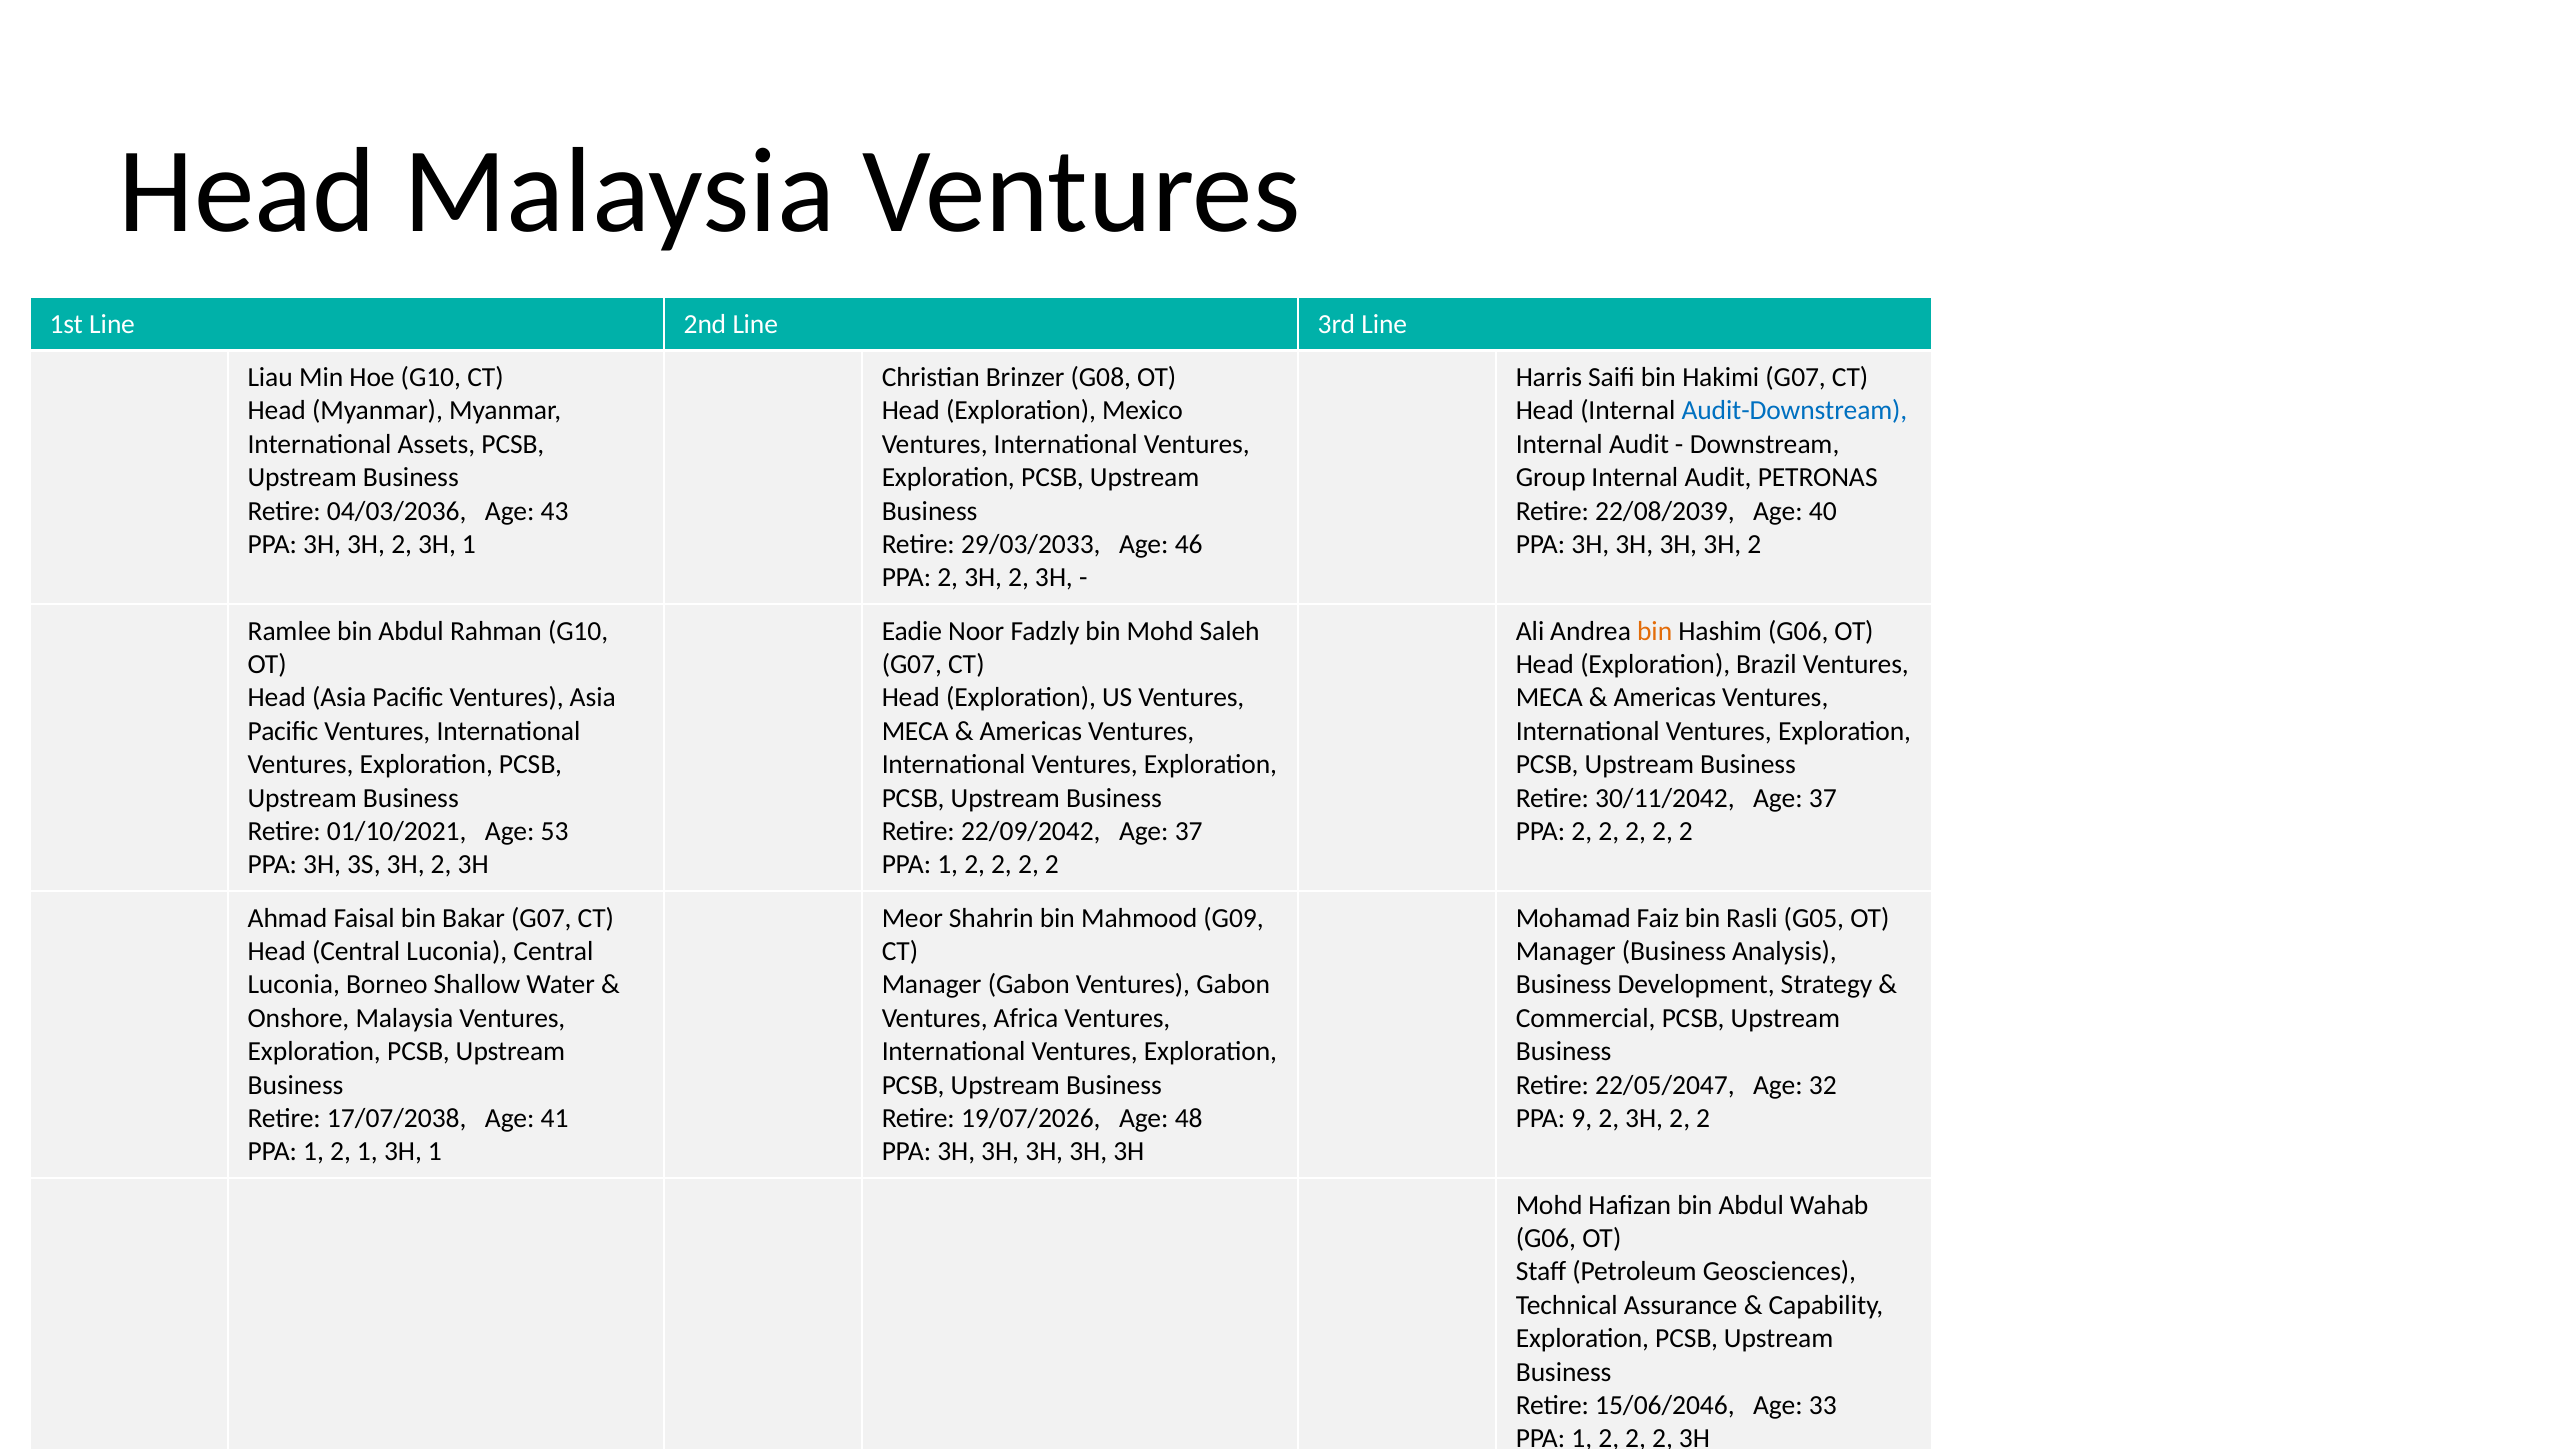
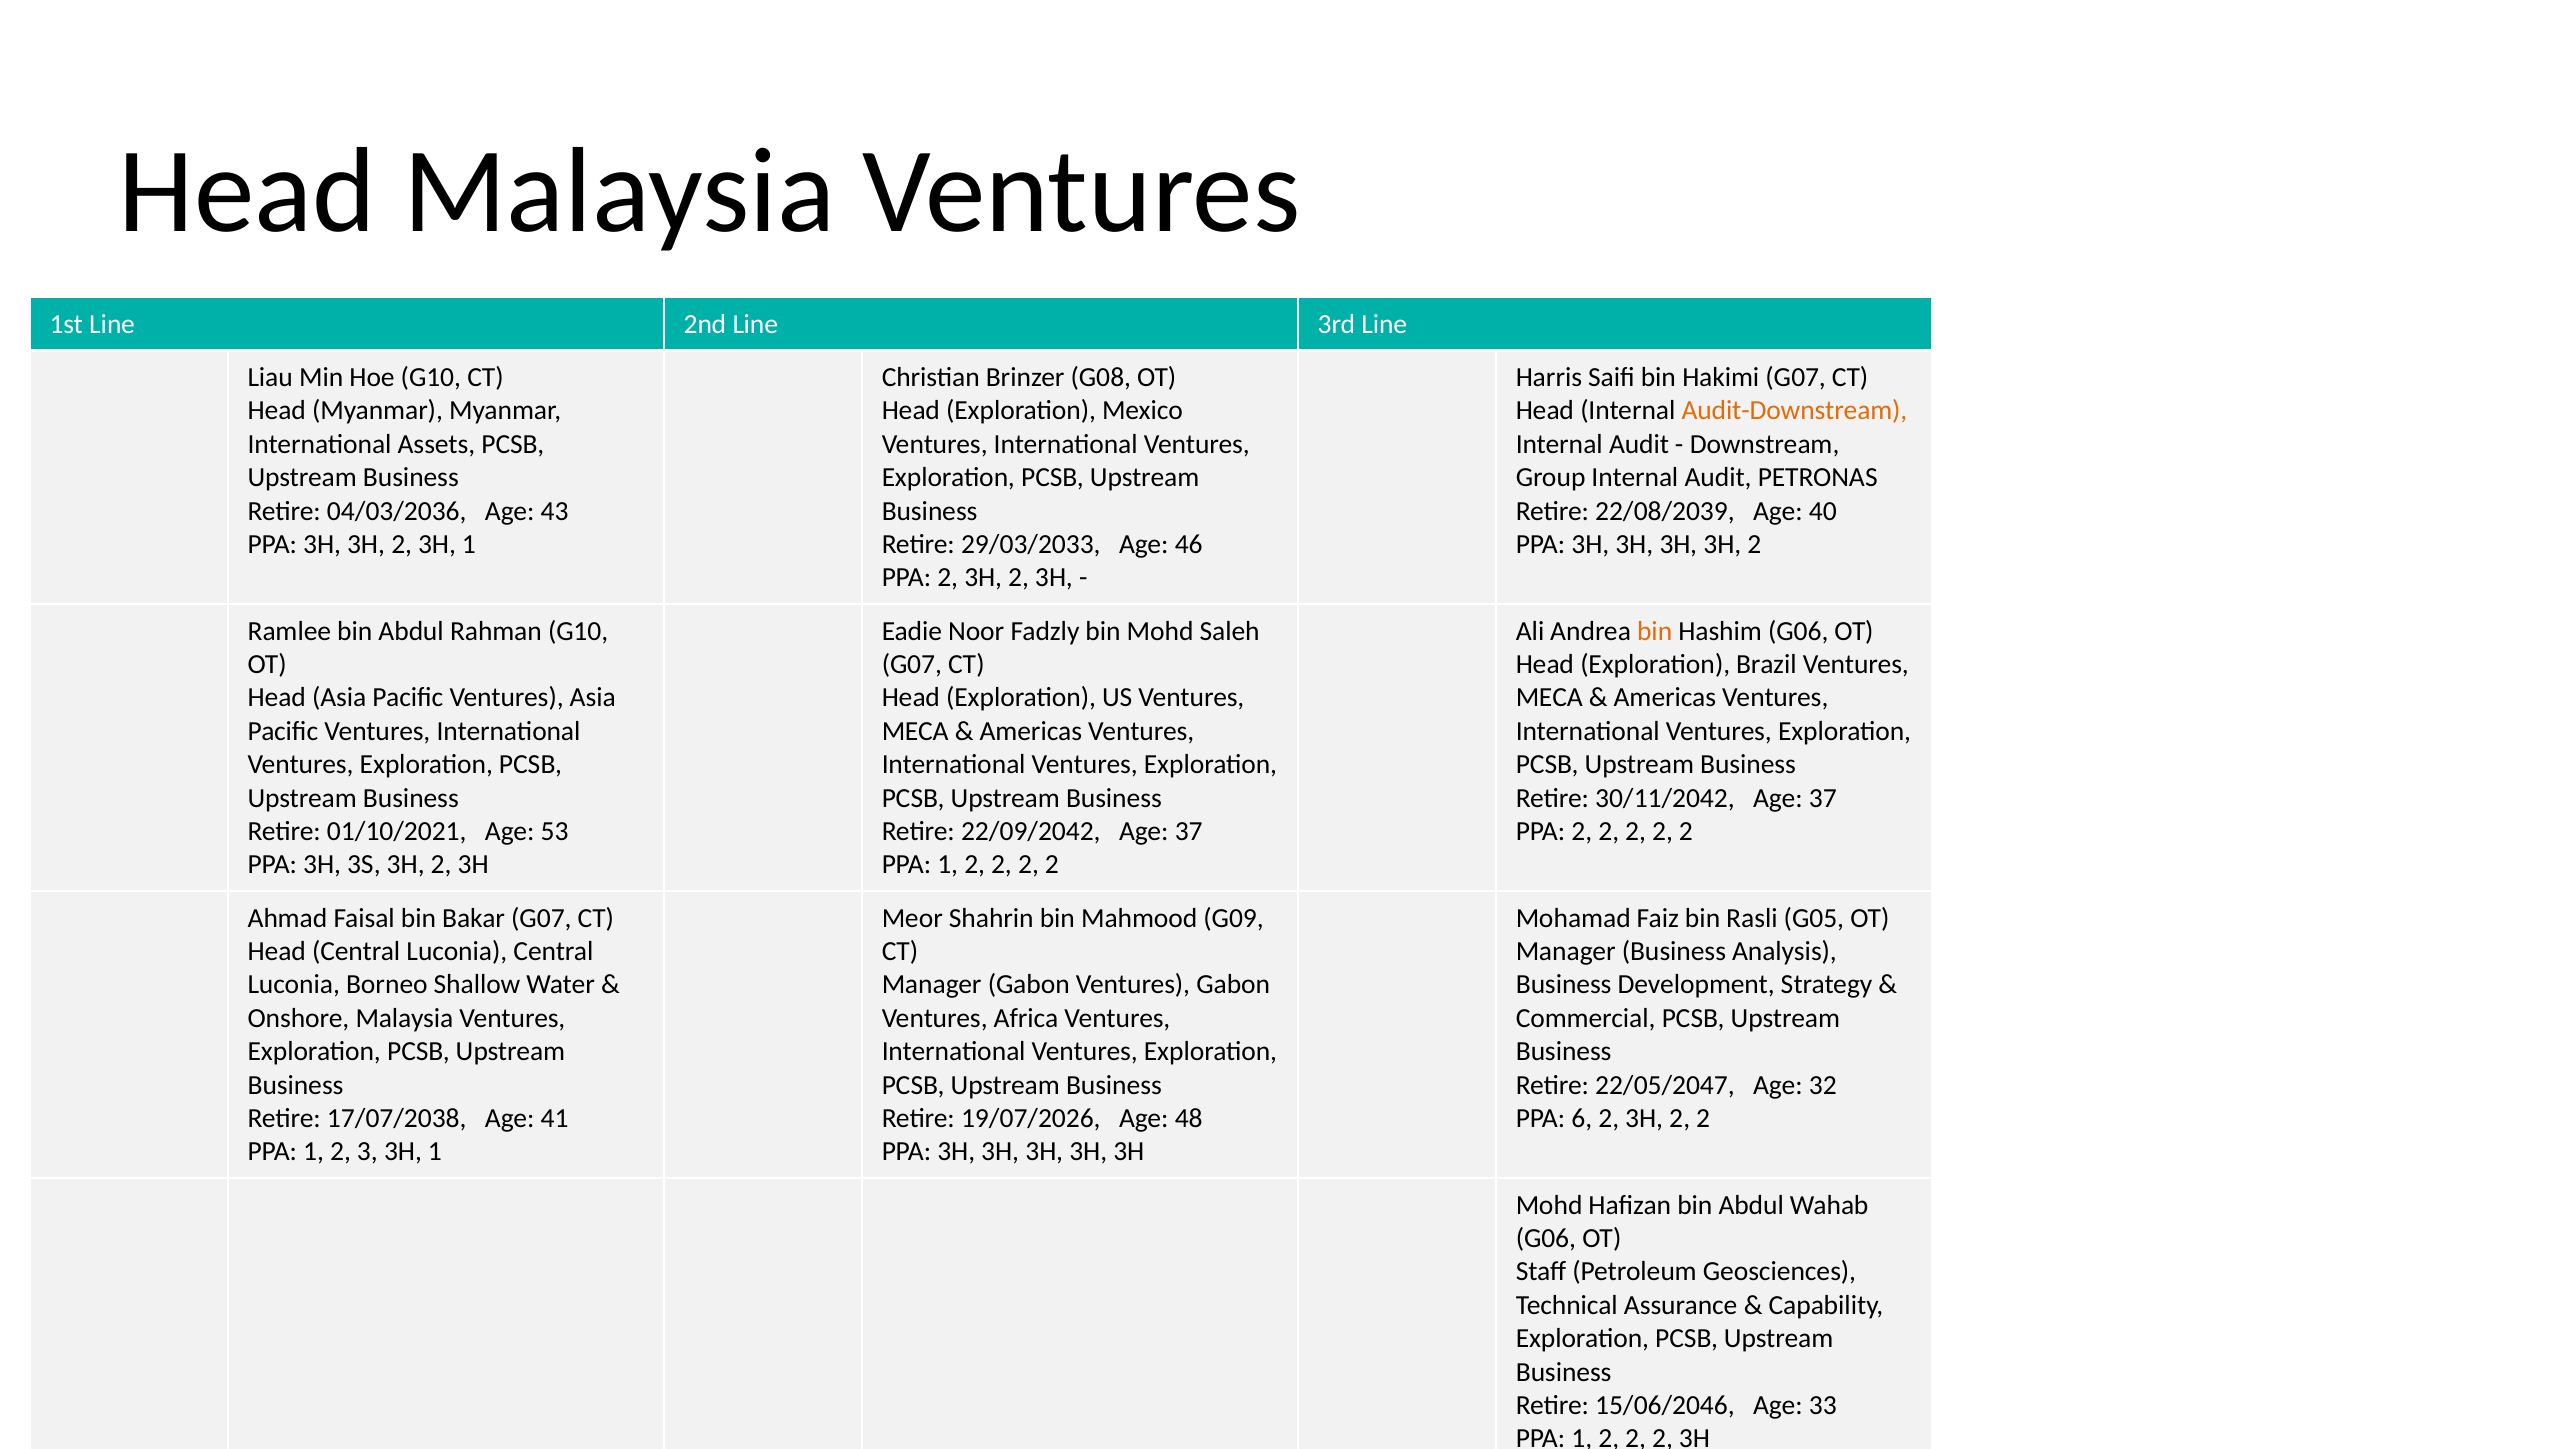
Audit-Downstream colour: blue -> orange
9: 9 -> 6
2 1: 1 -> 3
